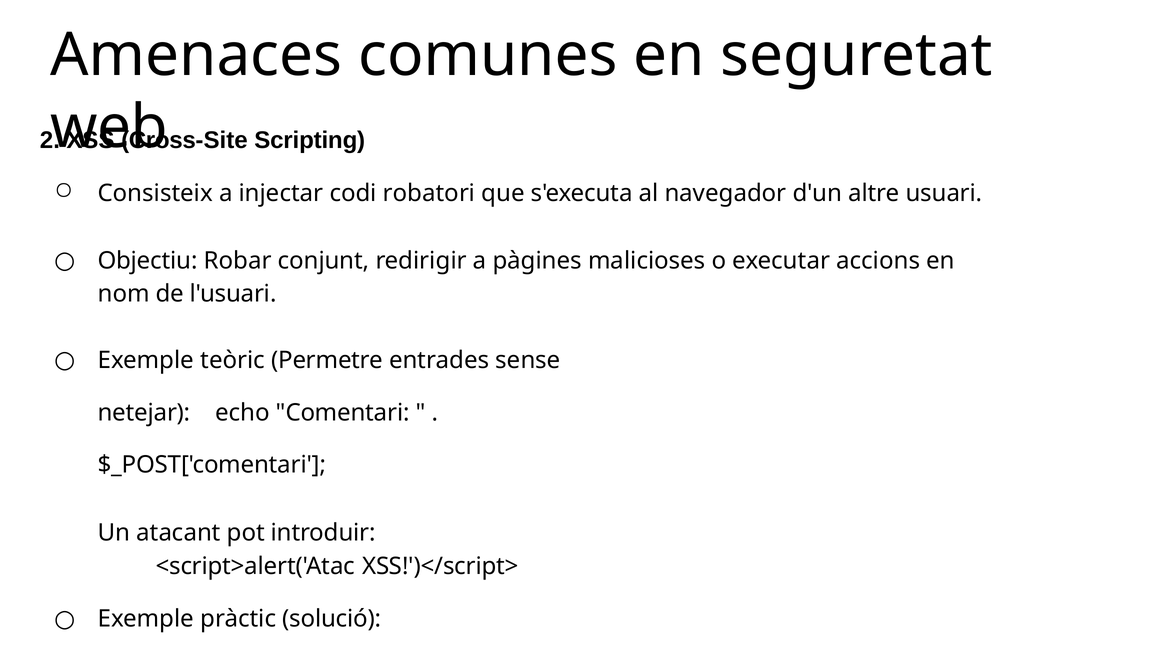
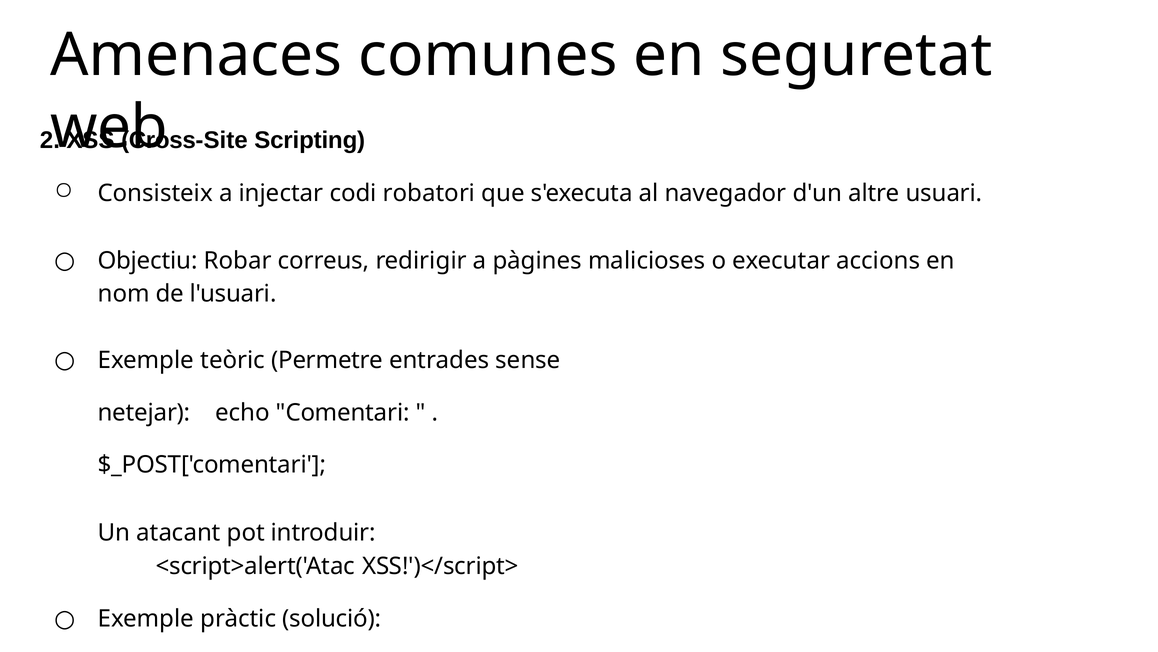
conjunt: conjunt -> correus
